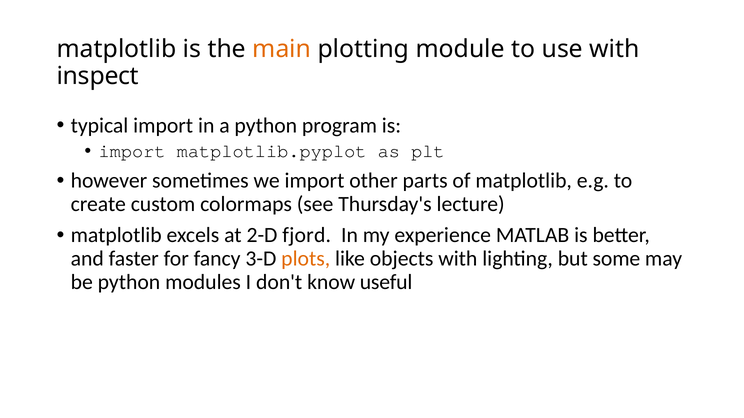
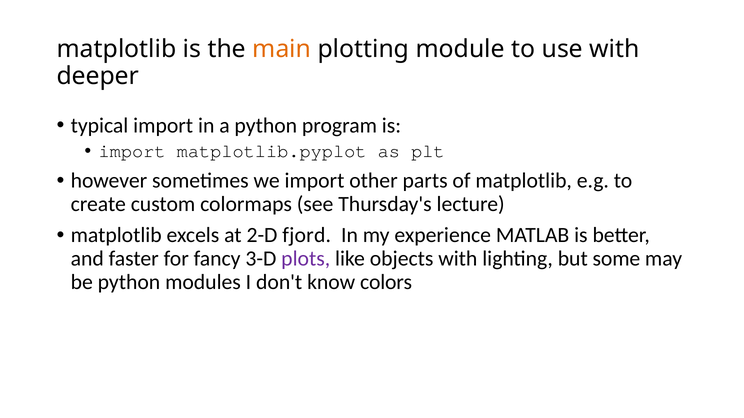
inspect: inspect -> deeper
plots colour: orange -> purple
useful: useful -> colors
